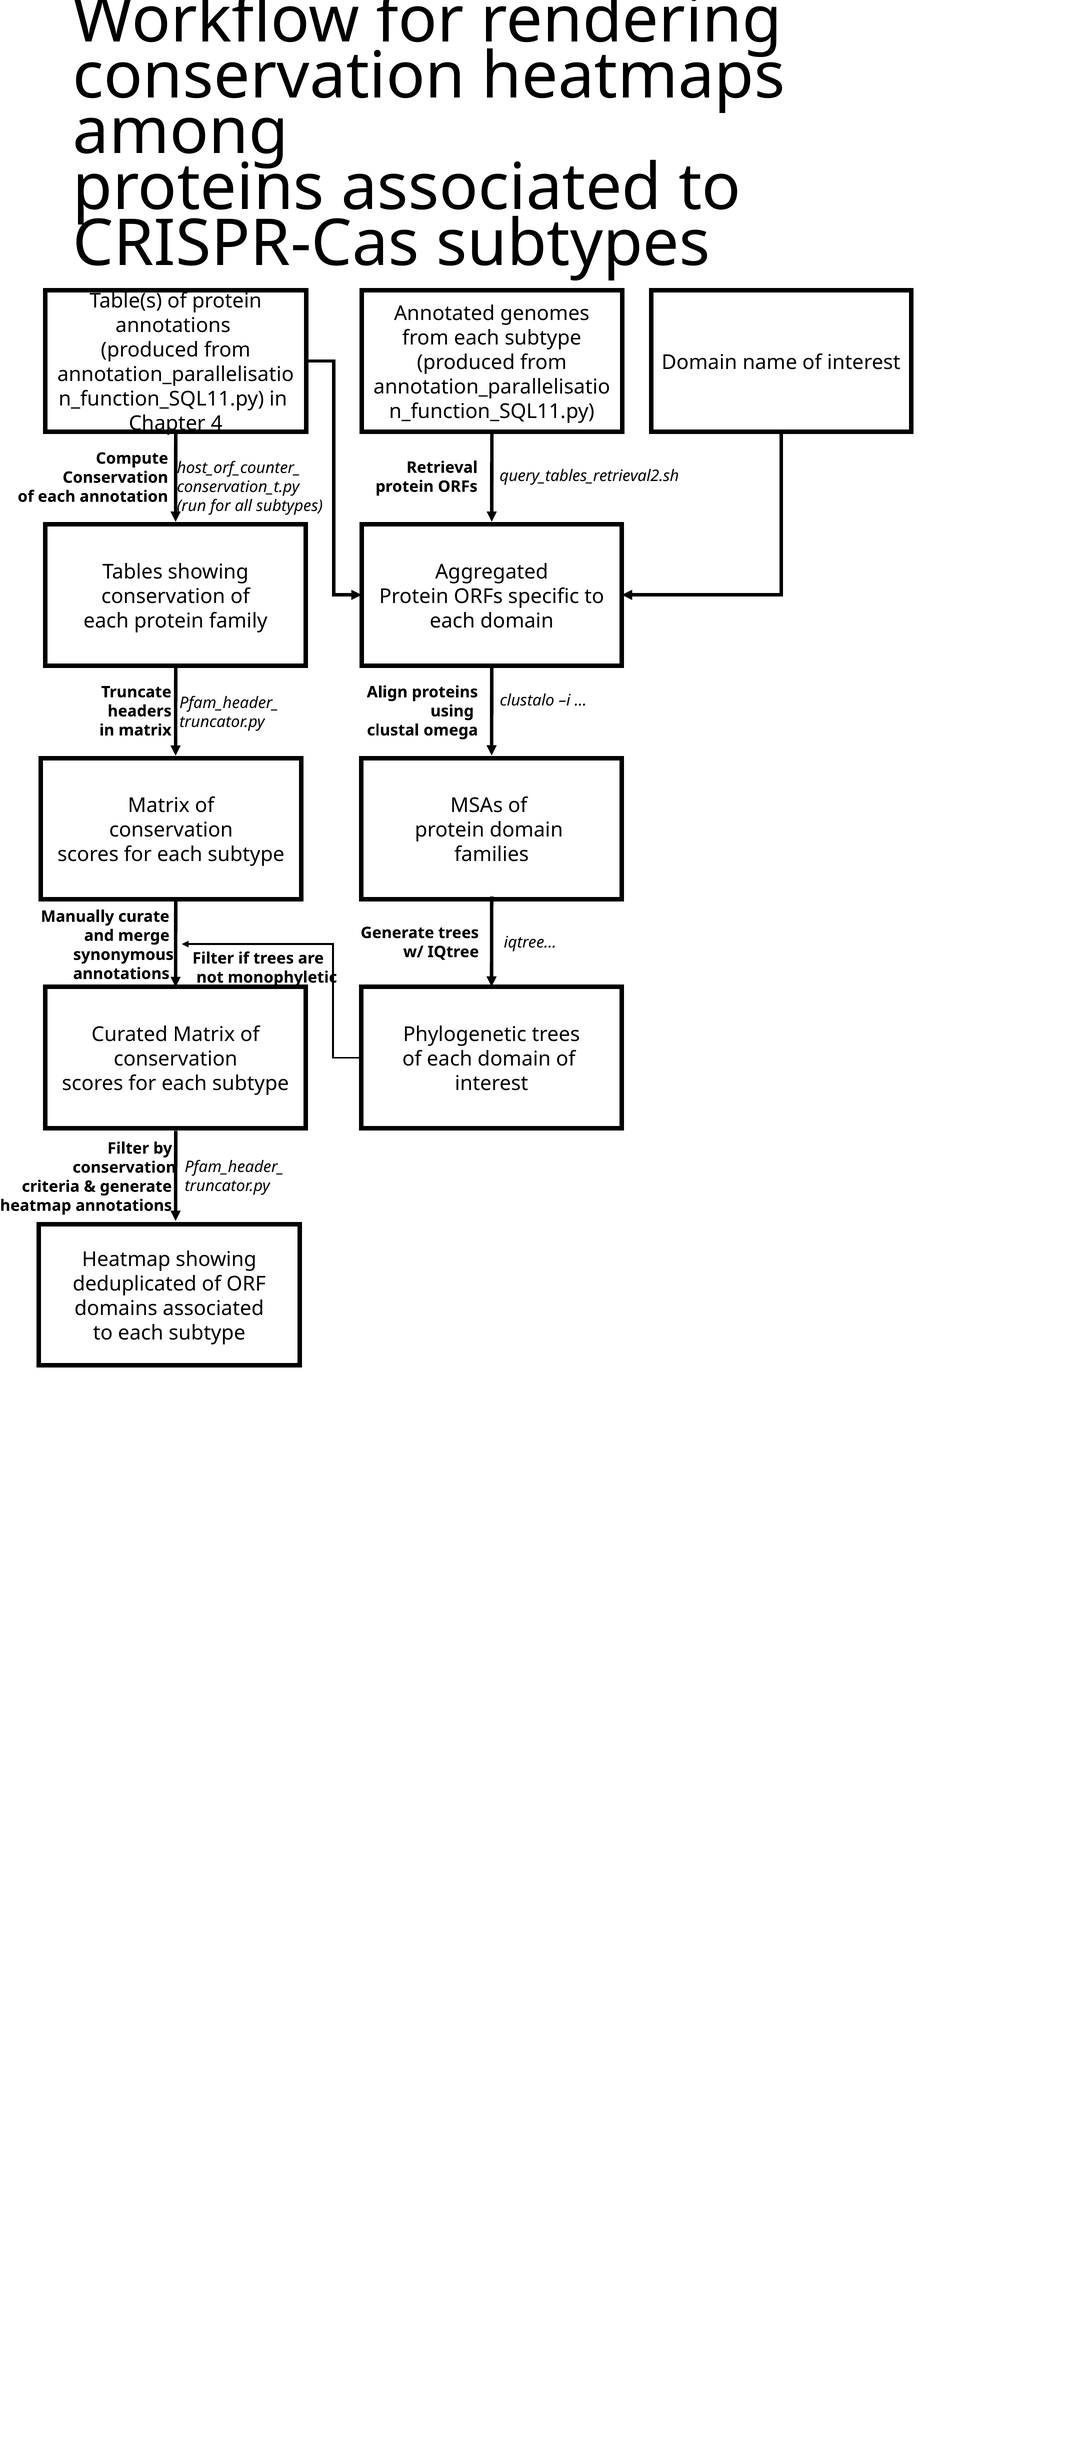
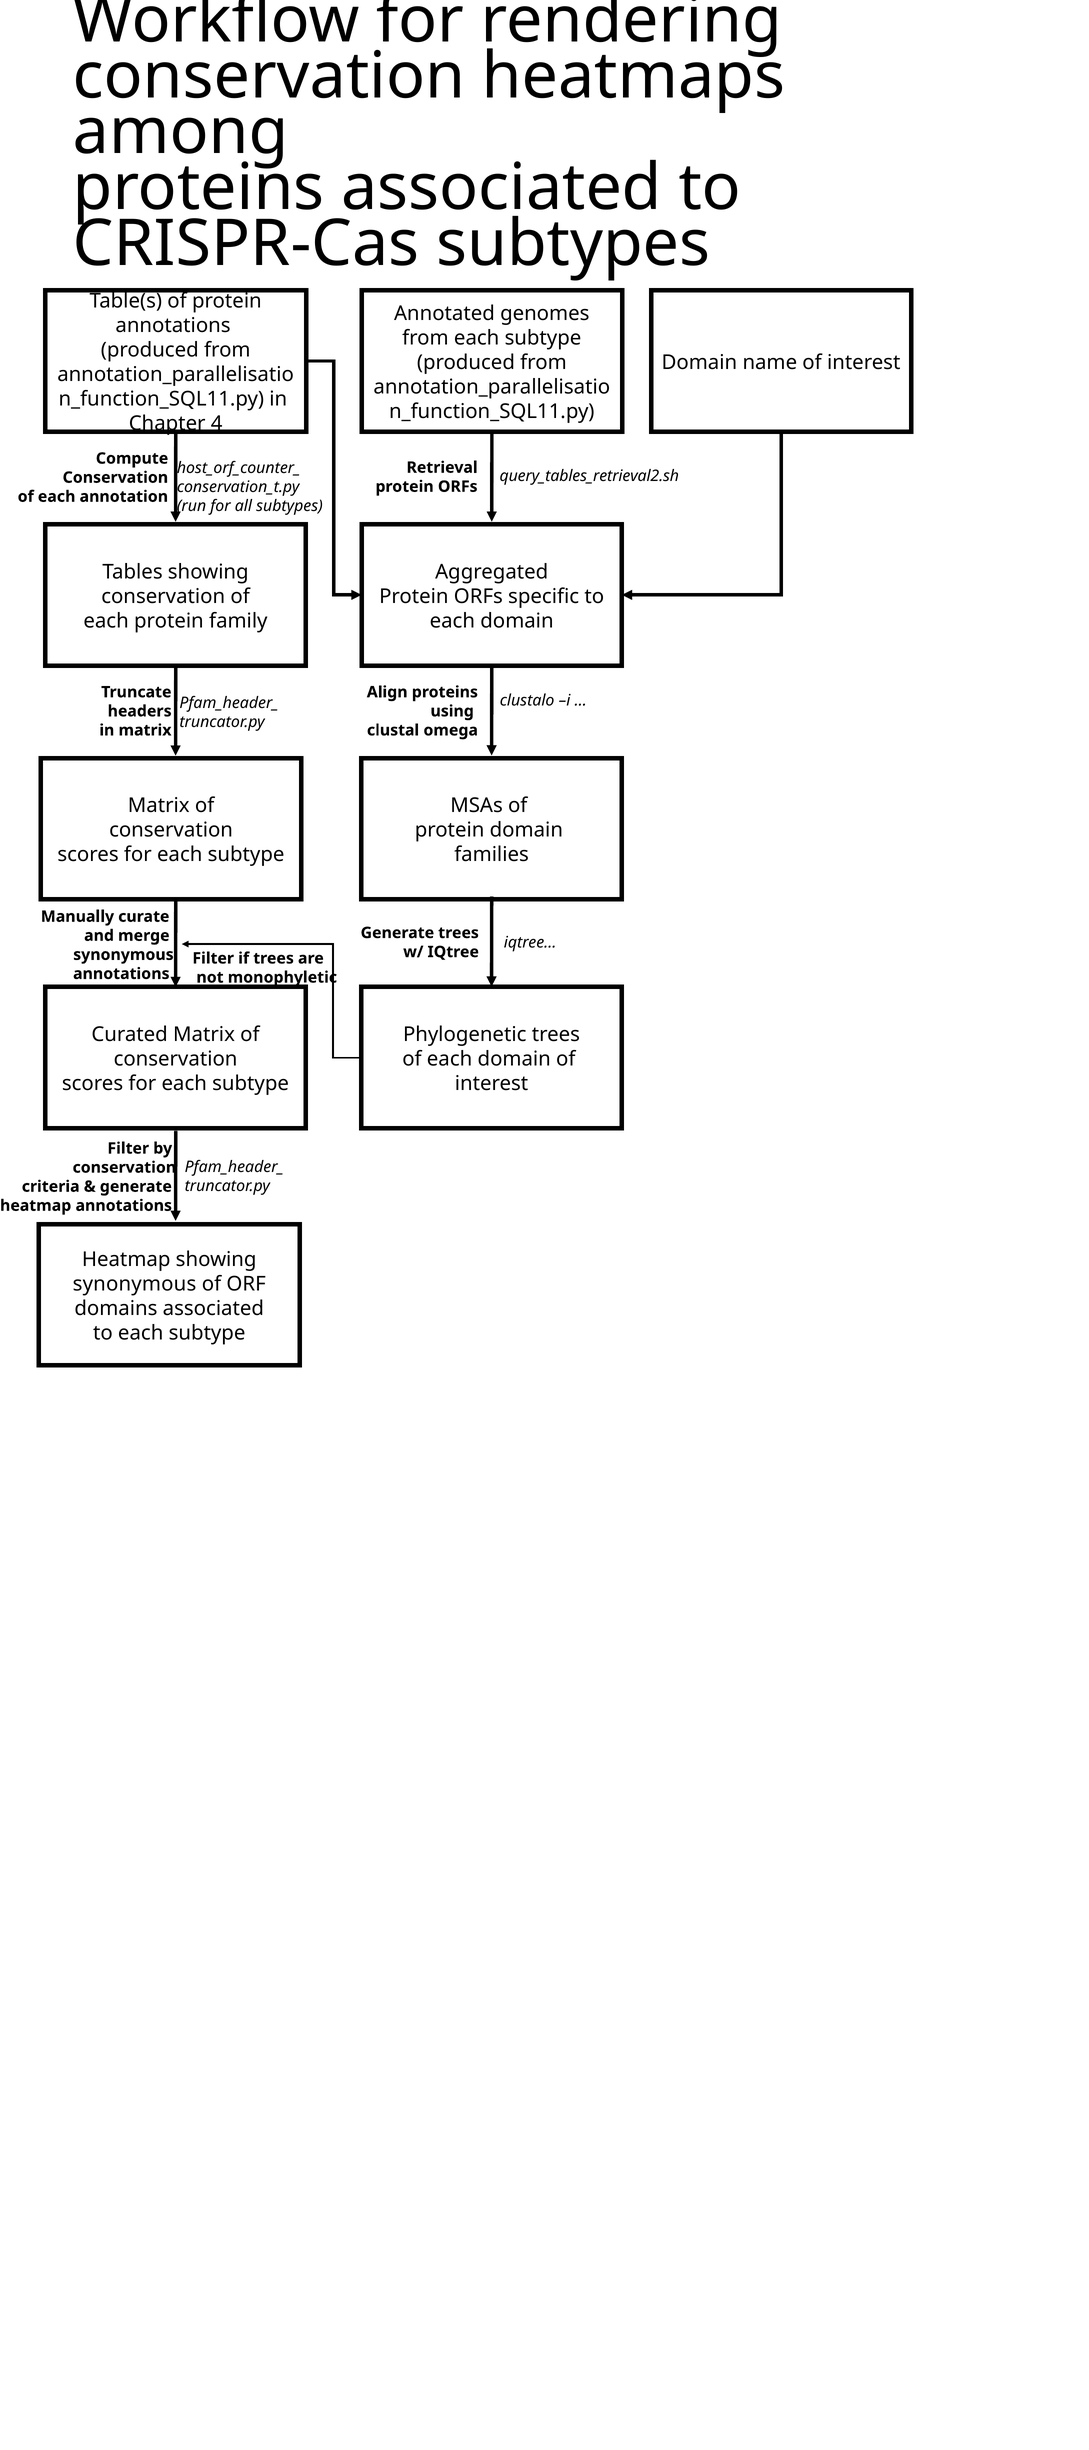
deduplicated at (135, 1284): deduplicated -> synonymous
